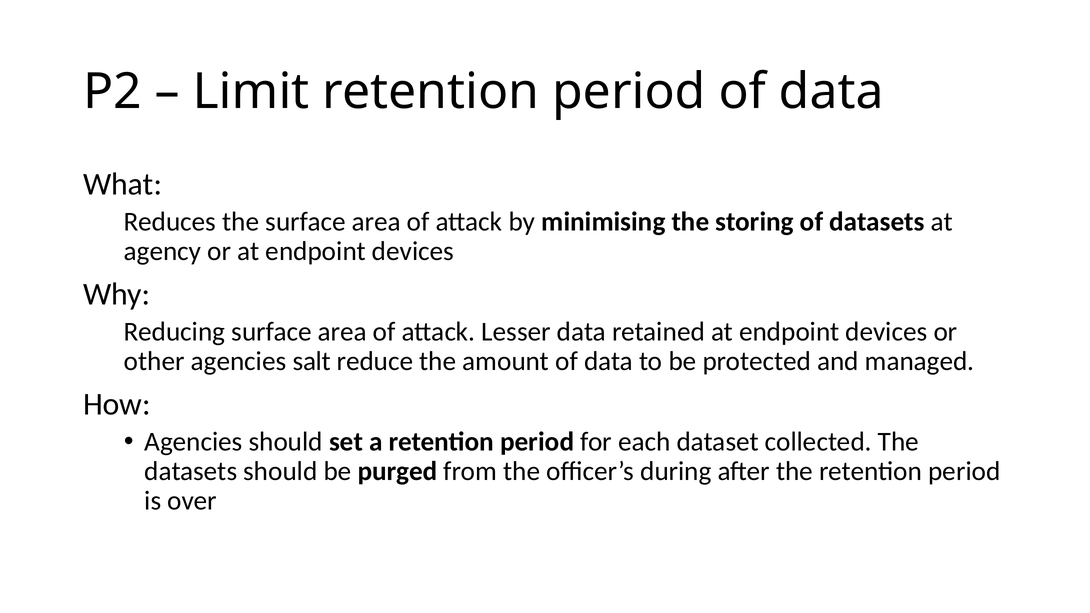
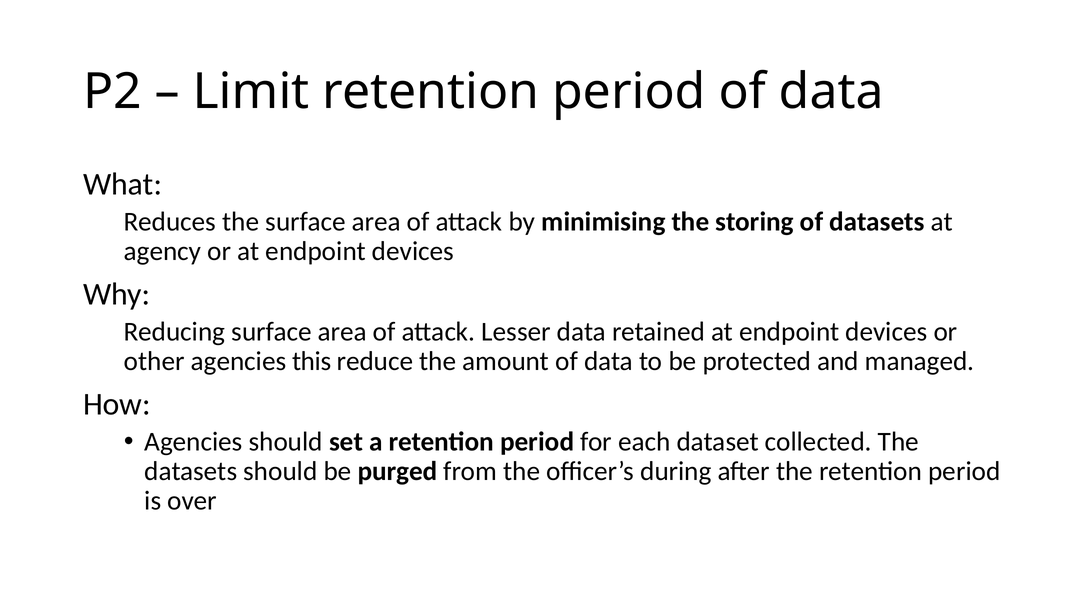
salt: salt -> this
